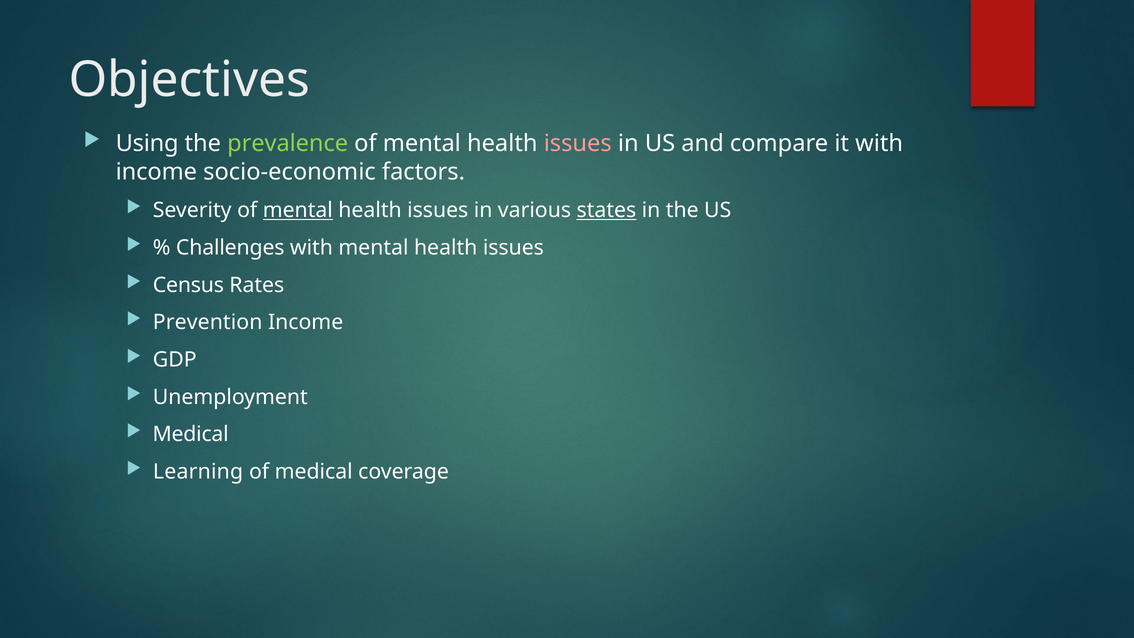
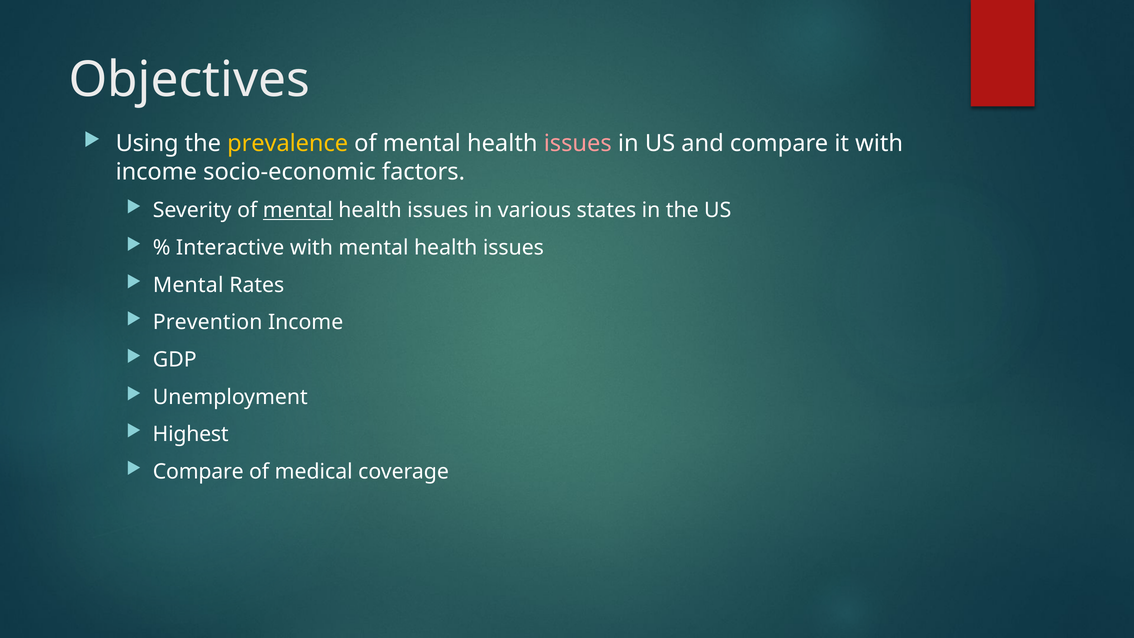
prevalence colour: light green -> yellow
states underline: present -> none
Challenges: Challenges -> Interactive
Census at (188, 285): Census -> Mental
Medical at (191, 434): Medical -> Highest
Learning at (198, 472): Learning -> Compare
